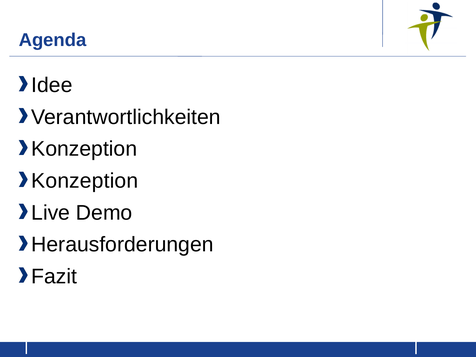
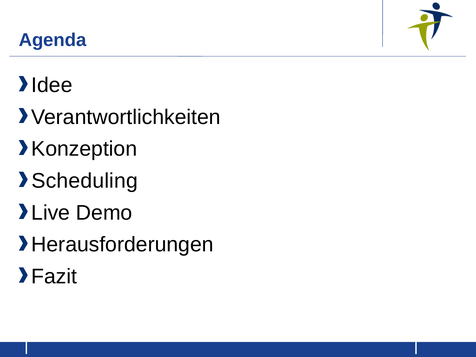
Konzeption at (85, 181): Konzeption -> Scheduling
